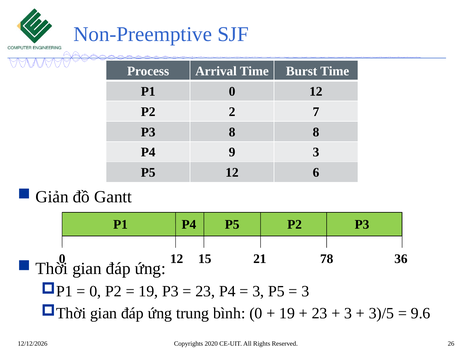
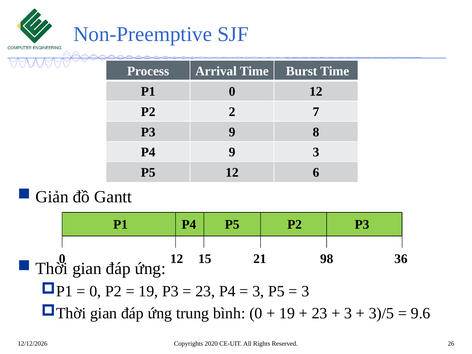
P3 8: 8 -> 9
78: 78 -> 98
